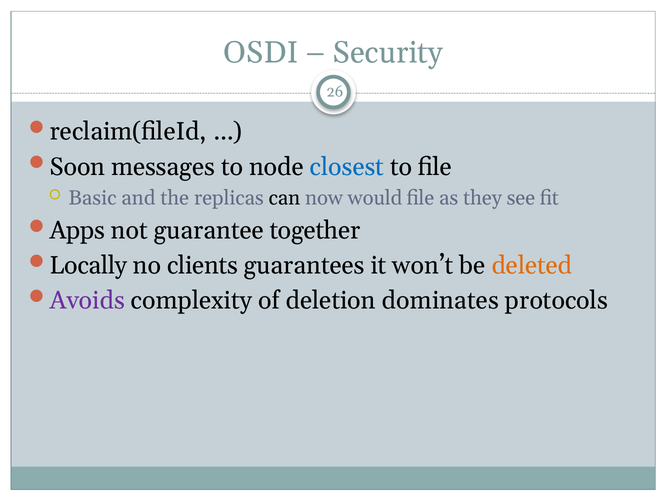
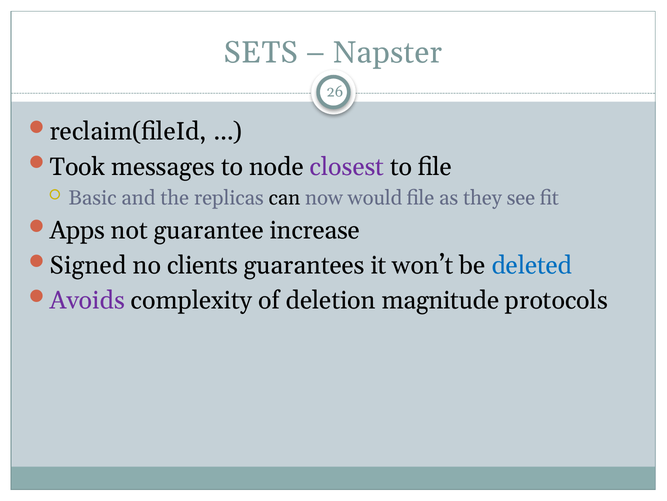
OSDI: OSDI -> SETS
Security: Security -> Napster
Soon: Soon -> Took
closest colour: blue -> purple
together: together -> increase
Locally: Locally -> Signed
deleted colour: orange -> blue
dominates: dominates -> magnitude
